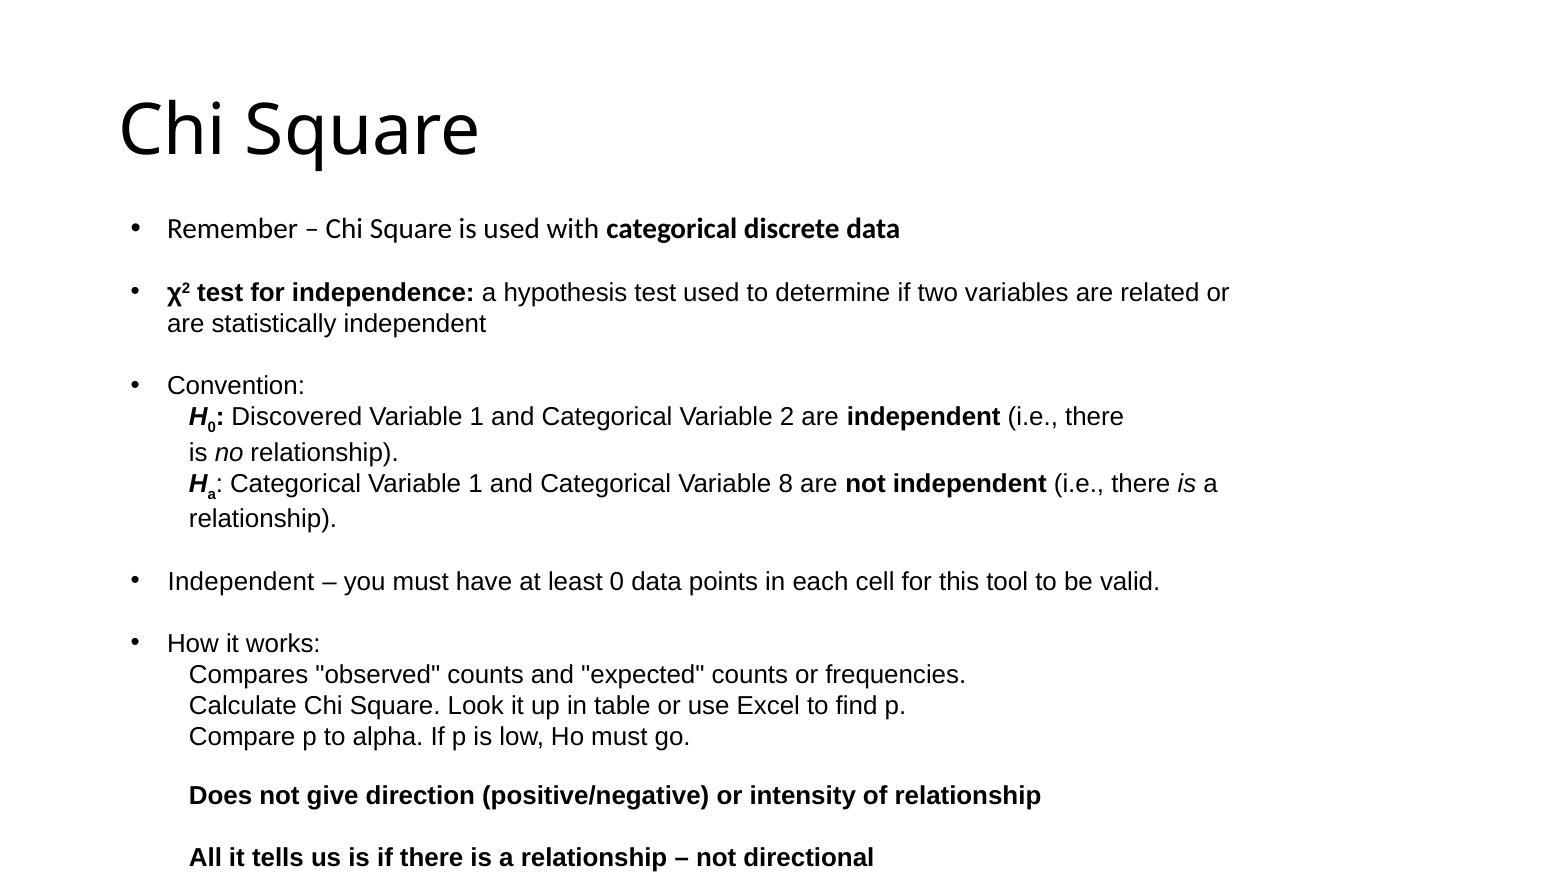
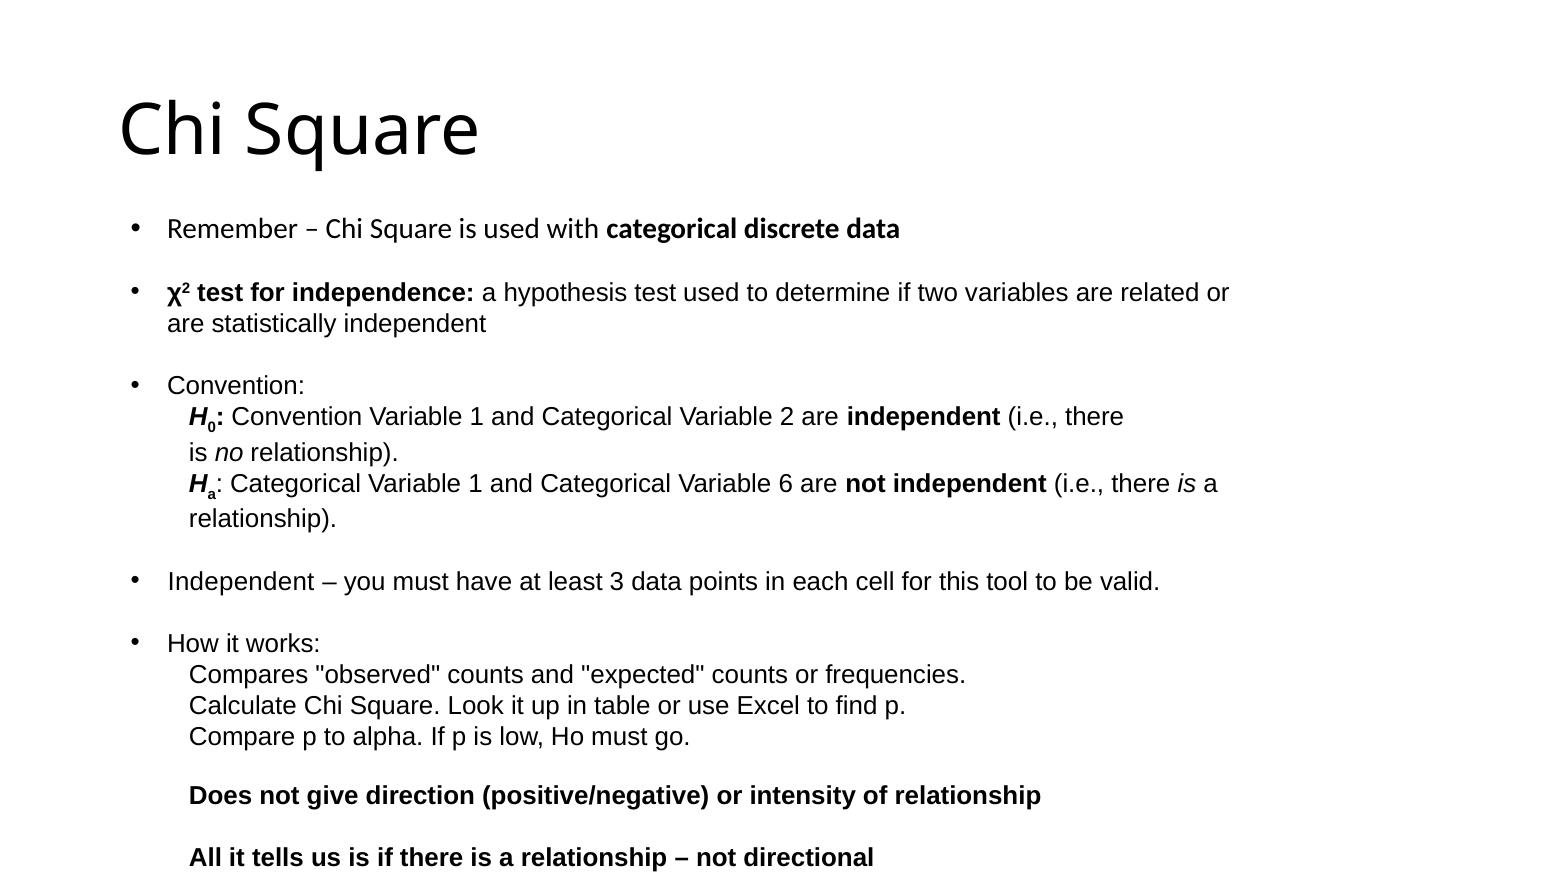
Discovered at (297, 418): Discovered -> Convention
8: 8 -> 6
least 0: 0 -> 3
